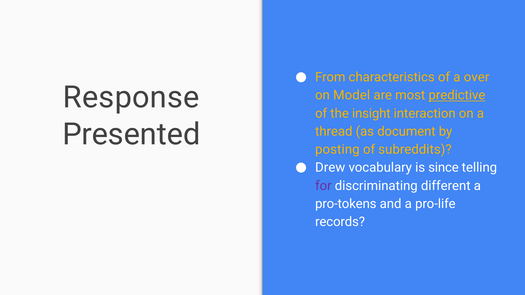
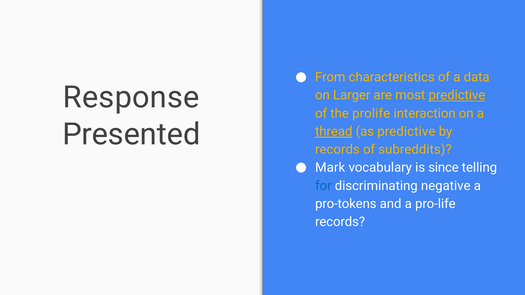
over: over -> data
Model: Model -> Larger
insight: insight -> prolife
thread underline: none -> present
as document: document -> predictive
posting at (337, 150): posting -> records
Drew: Drew -> Mark
for colour: purple -> blue
different: different -> negative
